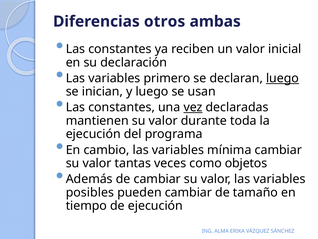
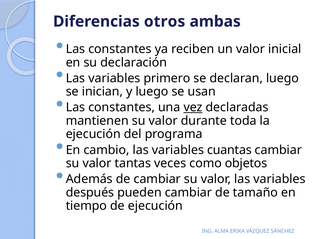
luego at (283, 78) underline: present -> none
mínima: mínima -> cuantas
posibles: posibles -> después
